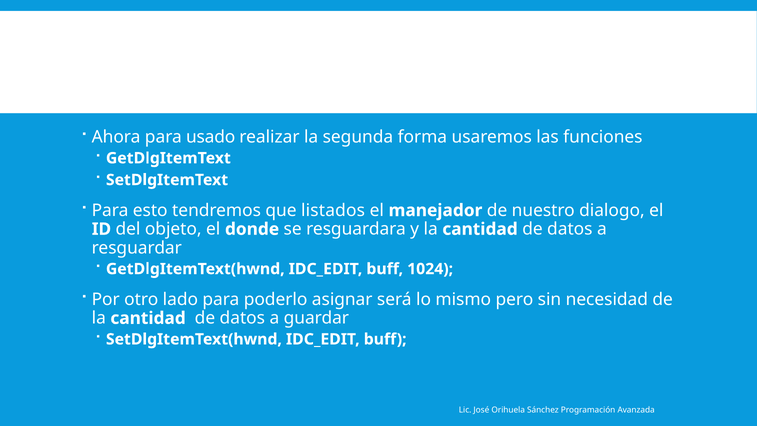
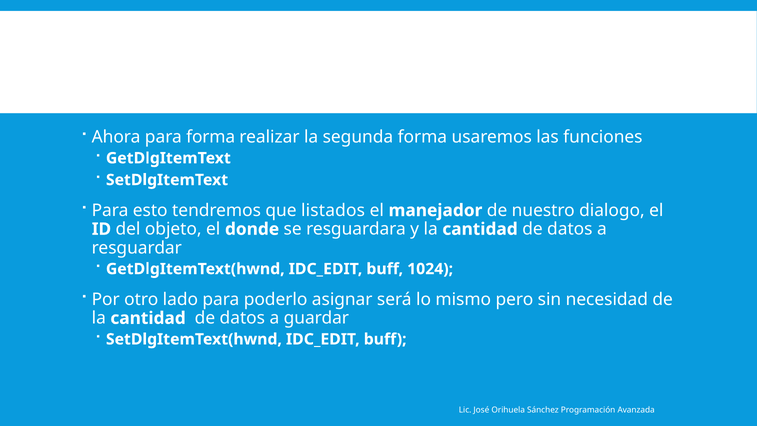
para usado: usado -> forma
